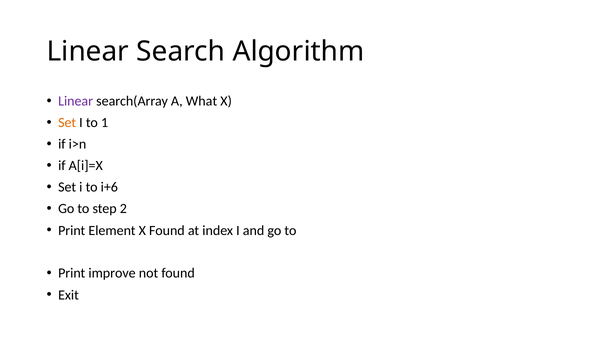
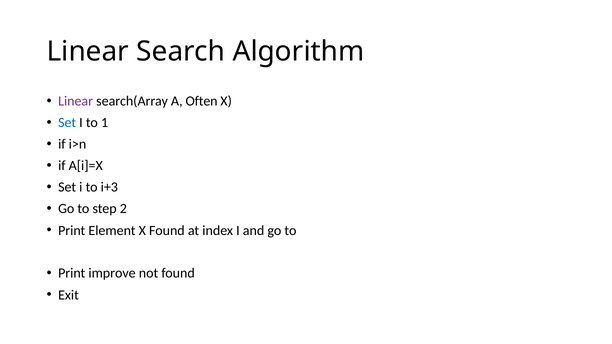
What: What -> Often
Set at (67, 123) colour: orange -> blue
i+6: i+6 -> i+3
